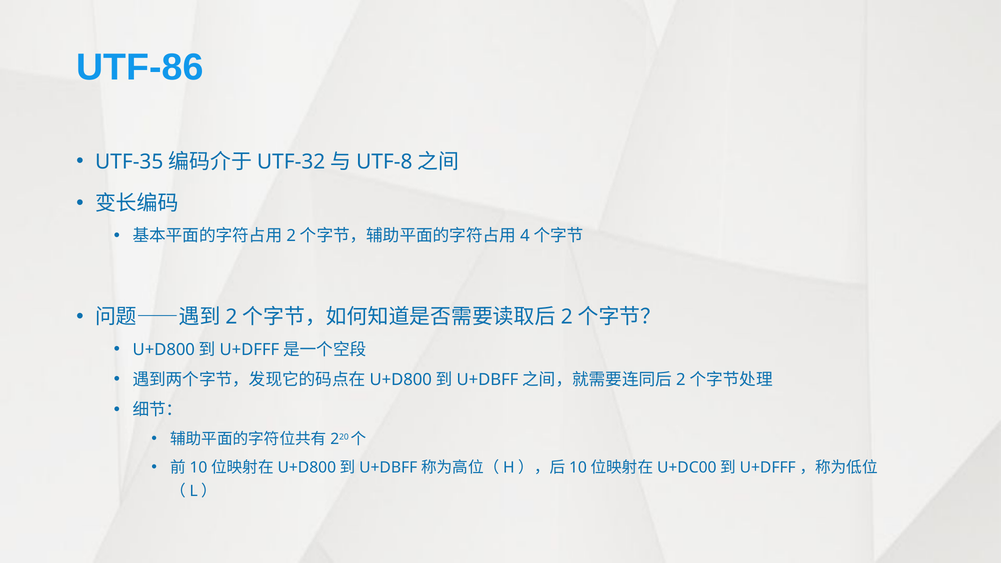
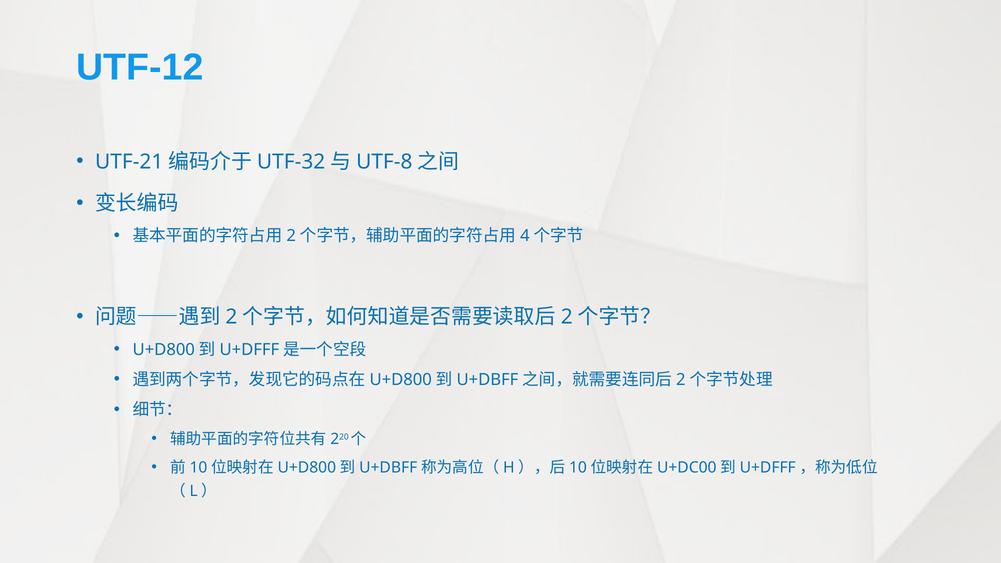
UTF-86: UTF-86 -> UTF-12
UTF-35: UTF-35 -> UTF-21
